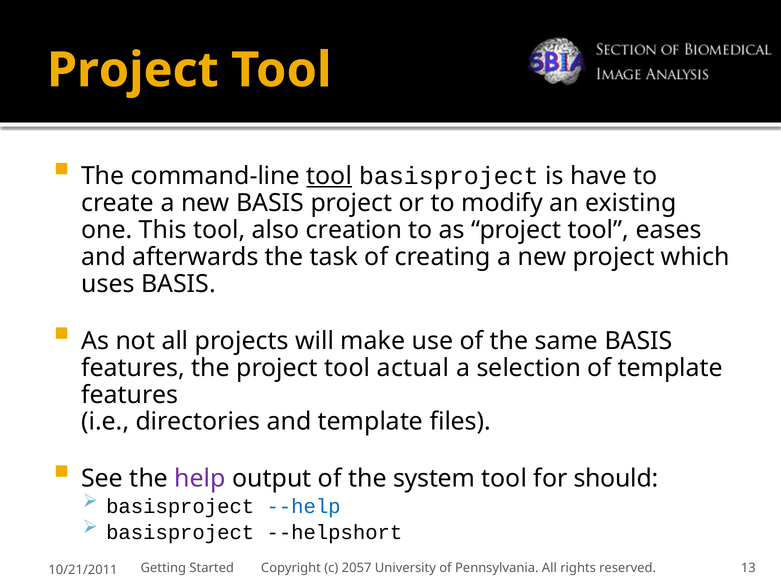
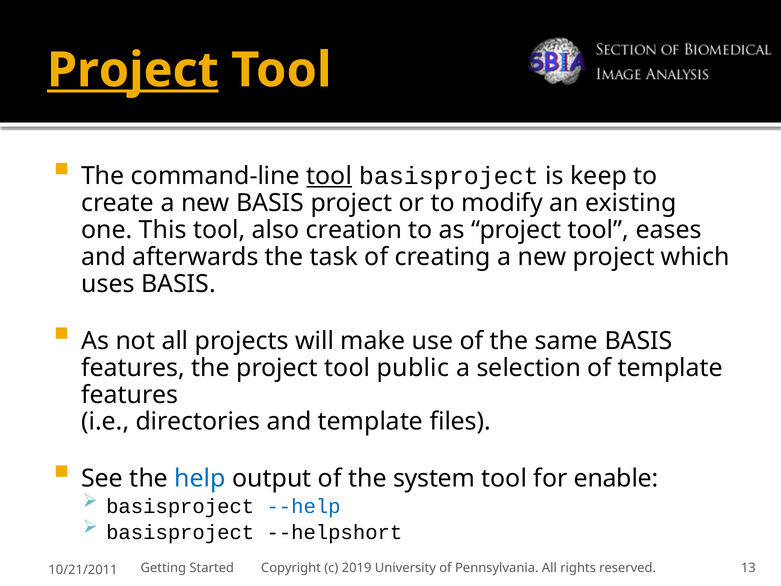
Project at (133, 70) underline: none -> present
have: have -> keep
actual: actual -> public
help colour: purple -> blue
should: should -> enable
2057: 2057 -> 2019
